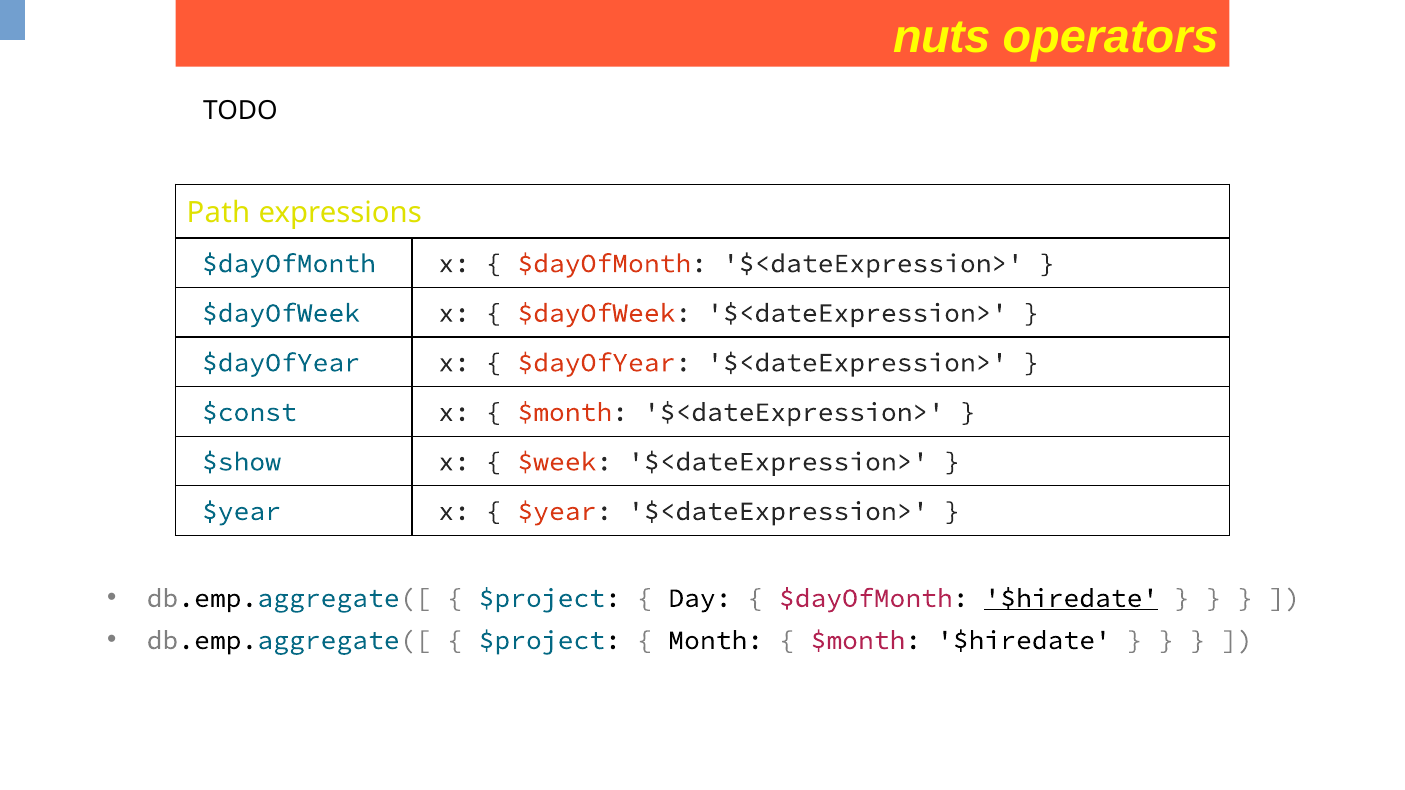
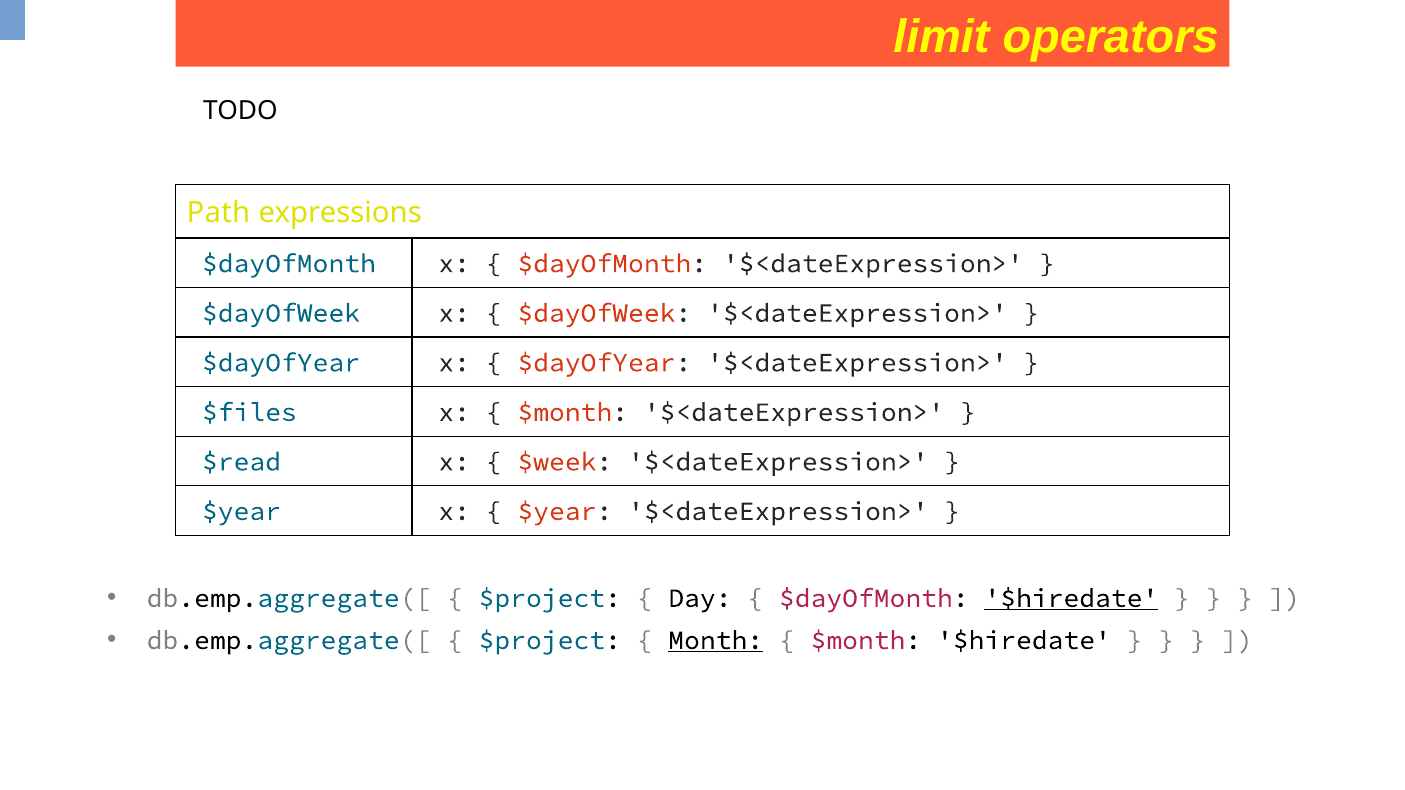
nuts: nuts -> limit
$const: $const -> $files
$show: $show -> $read
Month underline: none -> present
